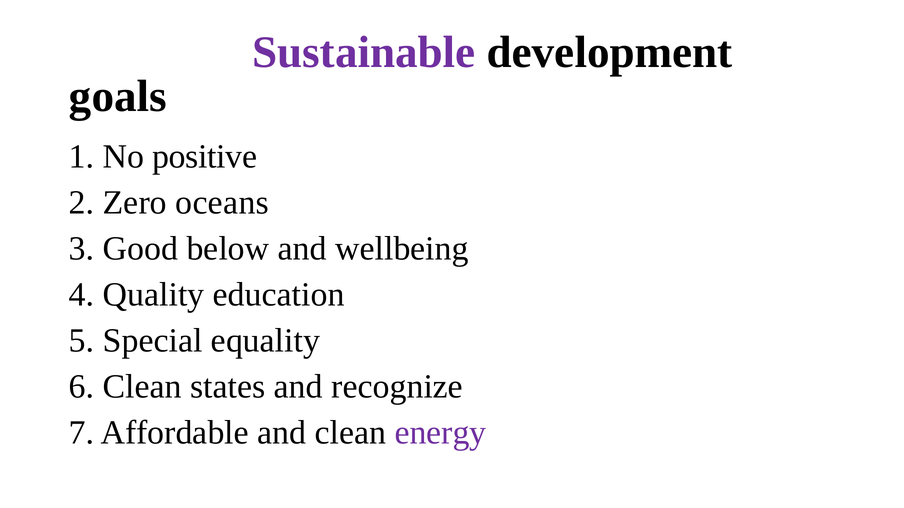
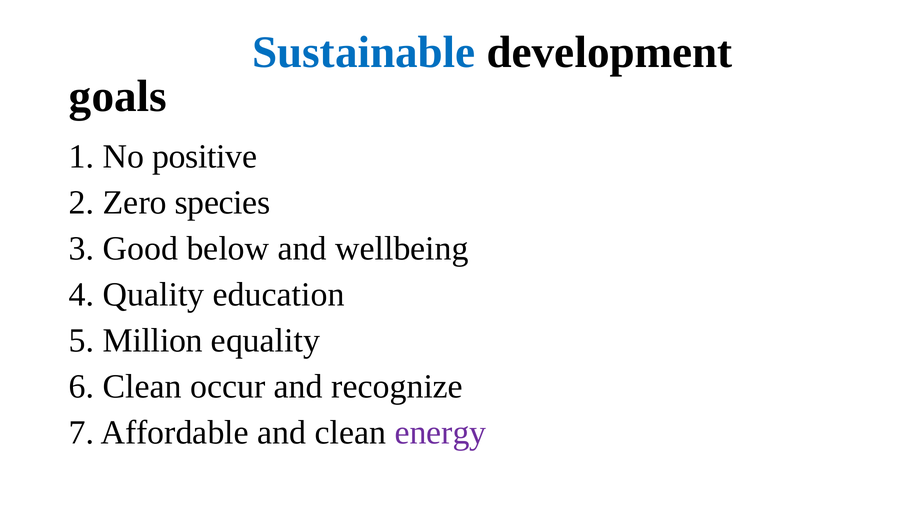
Sustainable colour: purple -> blue
oceans: oceans -> species
Special: Special -> Million
states: states -> occur
